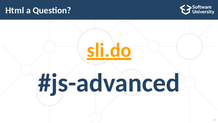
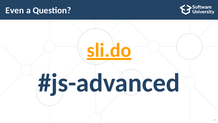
Html: Html -> Even
